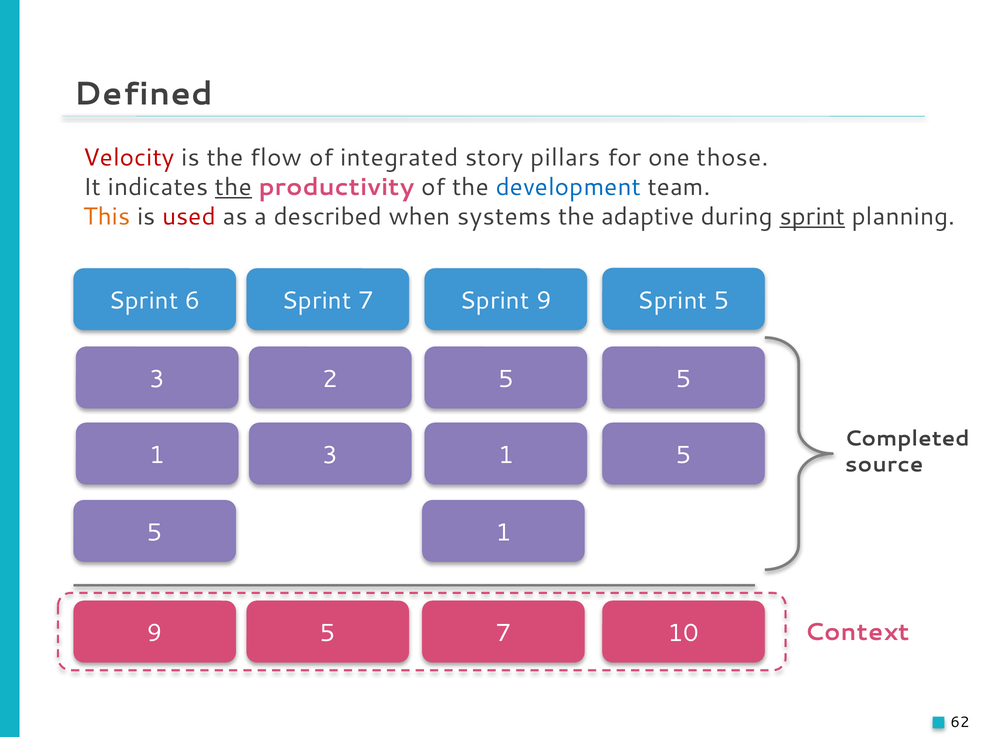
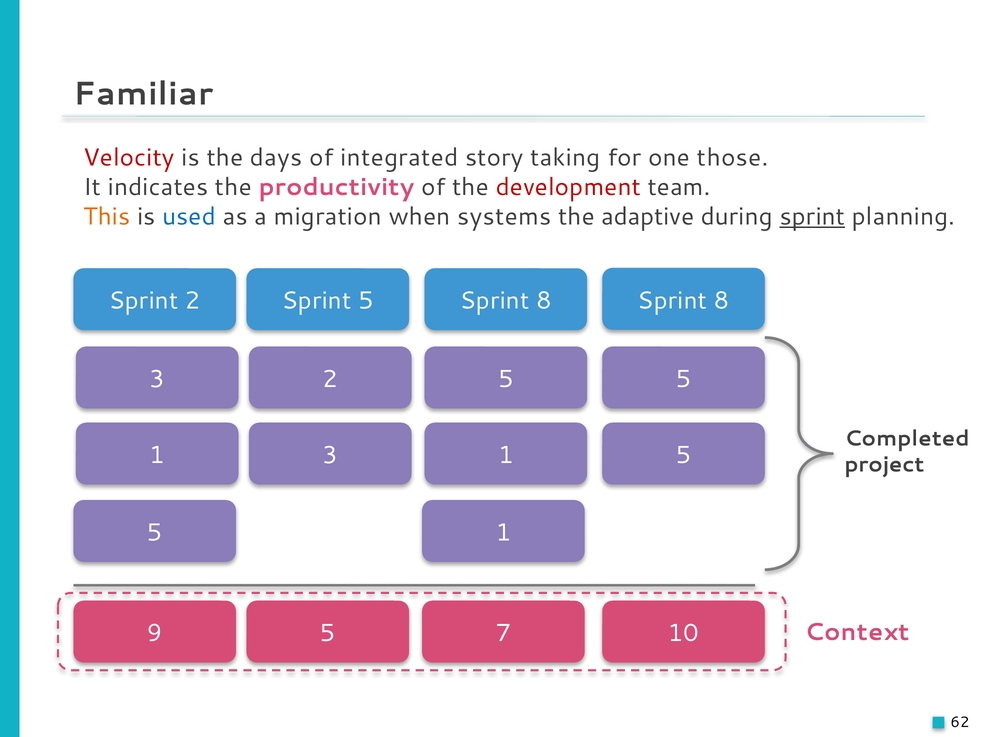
Defined: Defined -> Familiar
flow: flow -> days
pillars: pillars -> taking
the at (233, 187) underline: present -> none
development colour: blue -> red
used colour: red -> blue
described: described -> migration
Sprint 6: 6 -> 2
Sprint 7: 7 -> 5
9 at (544, 301): 9 -> 8
5 at (722, 301): 5 -> 8
source: source -> project
